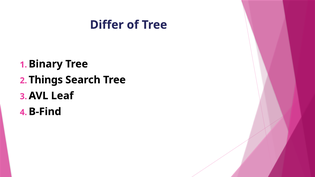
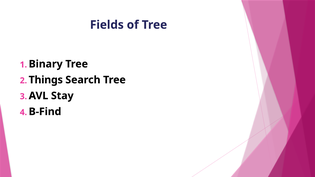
Differ: Differ -> Fields
Leaf: Leaf -> Stay
